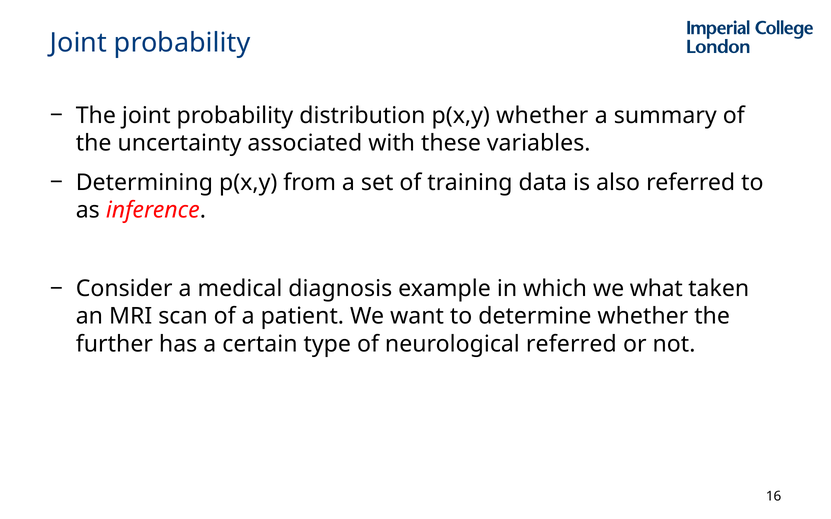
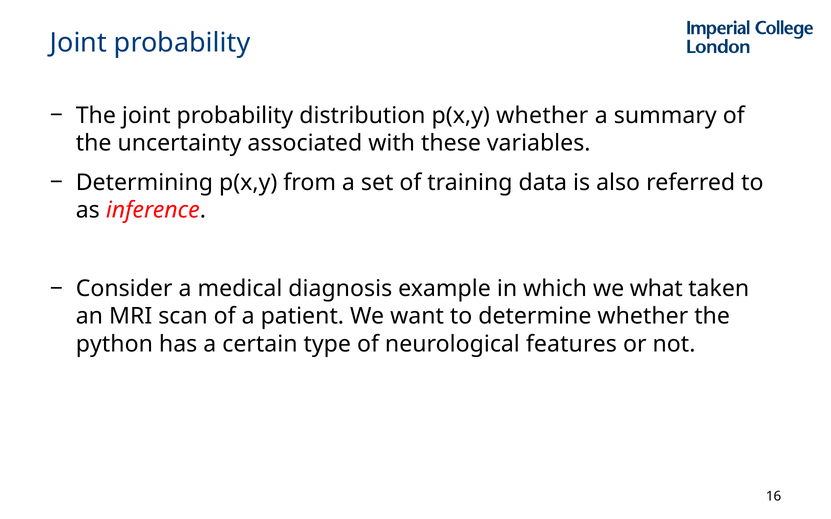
further: further -> python
neurological referred: referred -> features
